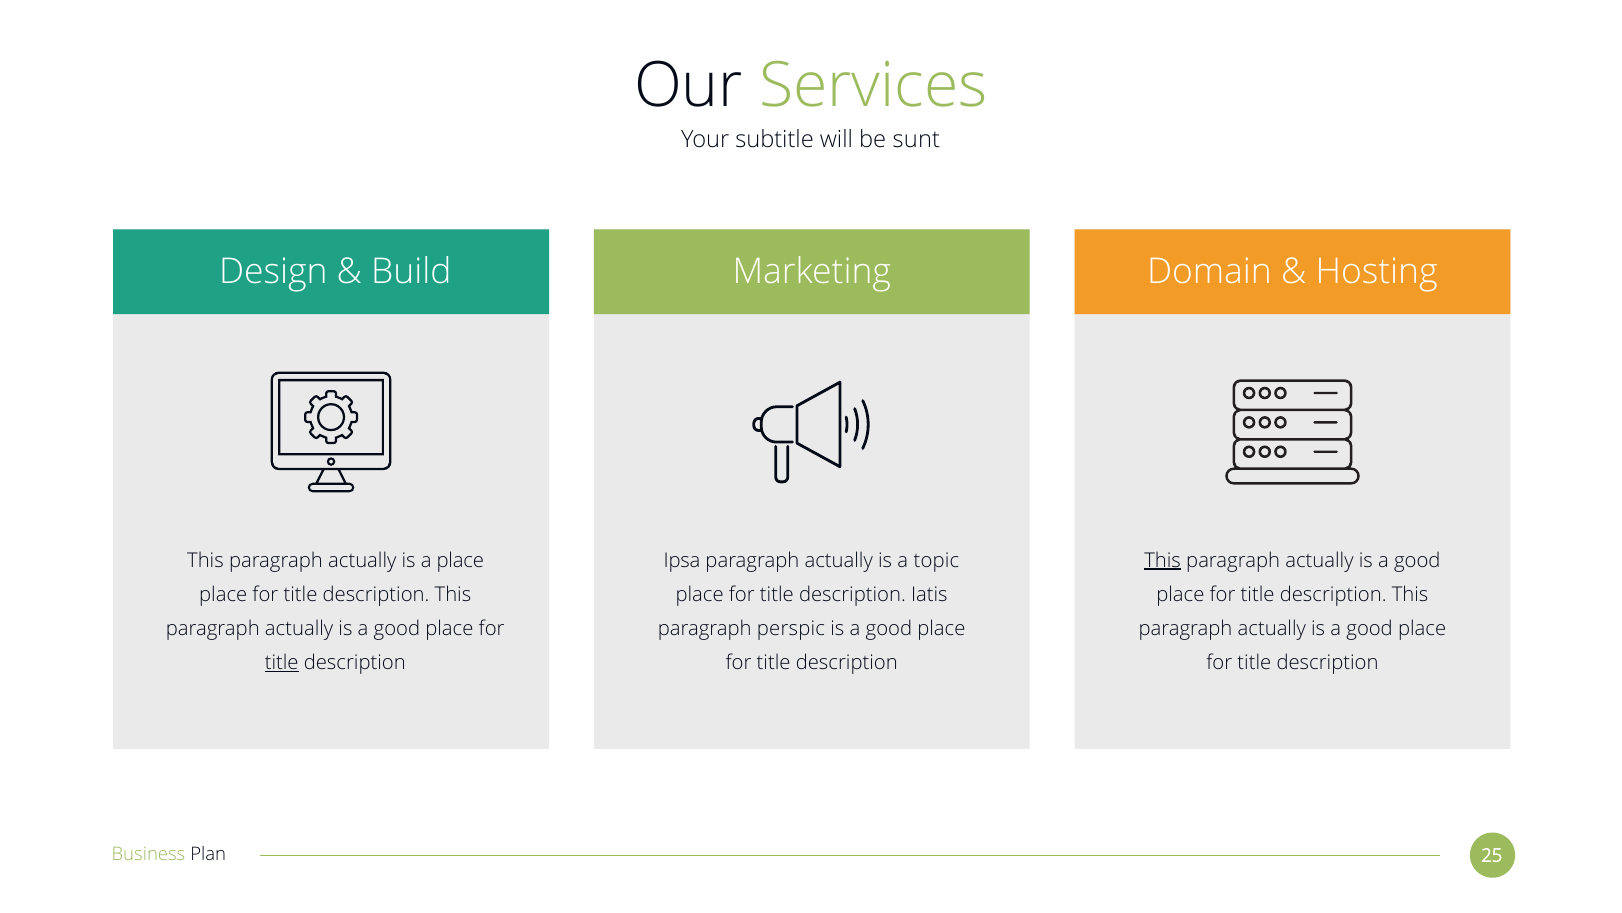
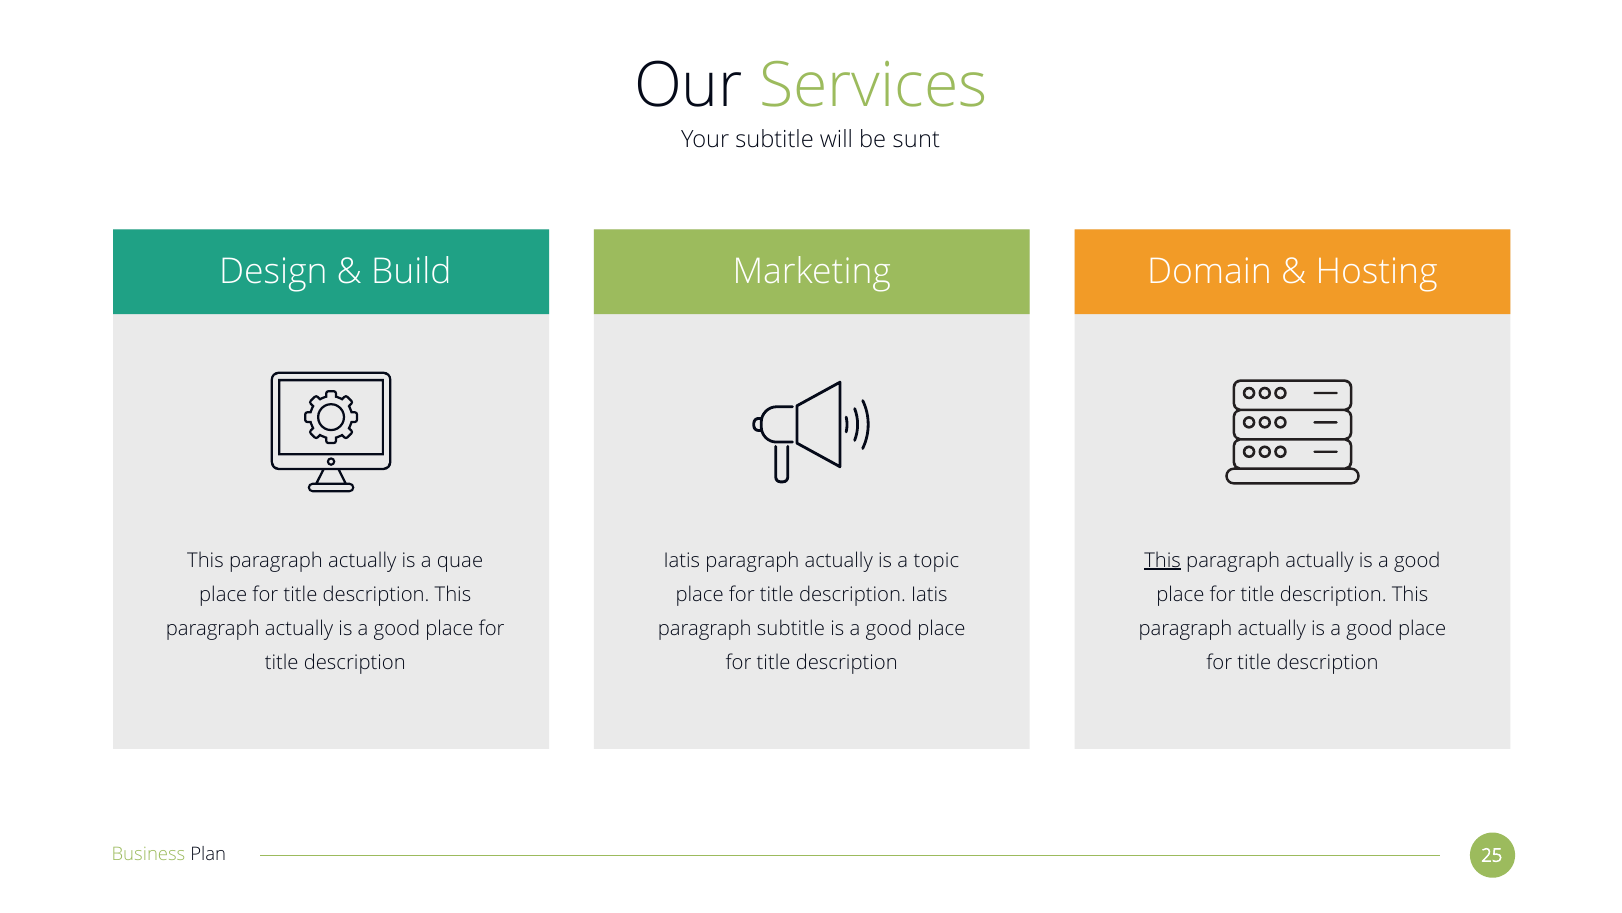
a place: place -> quae
Ipsa at (682, 560): Ipsa -> Iatis
paragraph perspic: perspic -> subtitle
title at (282, 662) underline: present -> none
